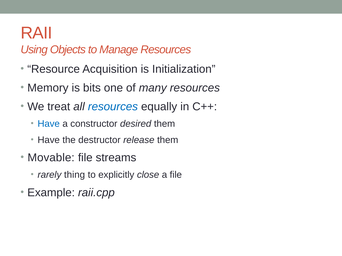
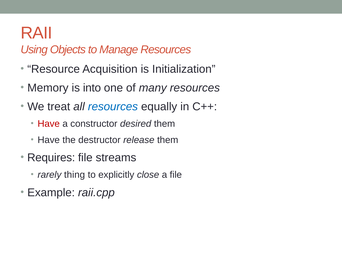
bits: bits -> into
Have at (49, 124) colour: blue -> red
Movable: Movable -> Requires
